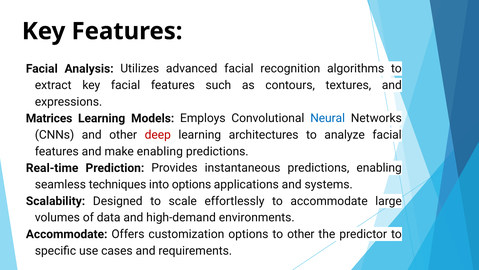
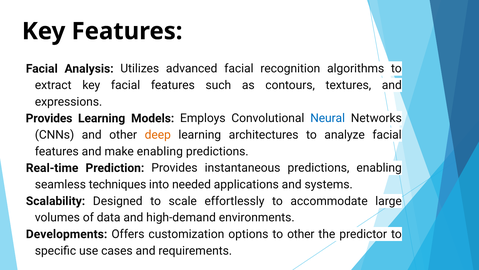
Matrices at (49, 118): Matrices -> Provides
deep colour: red -> orange
into options: options -> needed
Accommodate at (67, 234): Accommodate -> Developments
